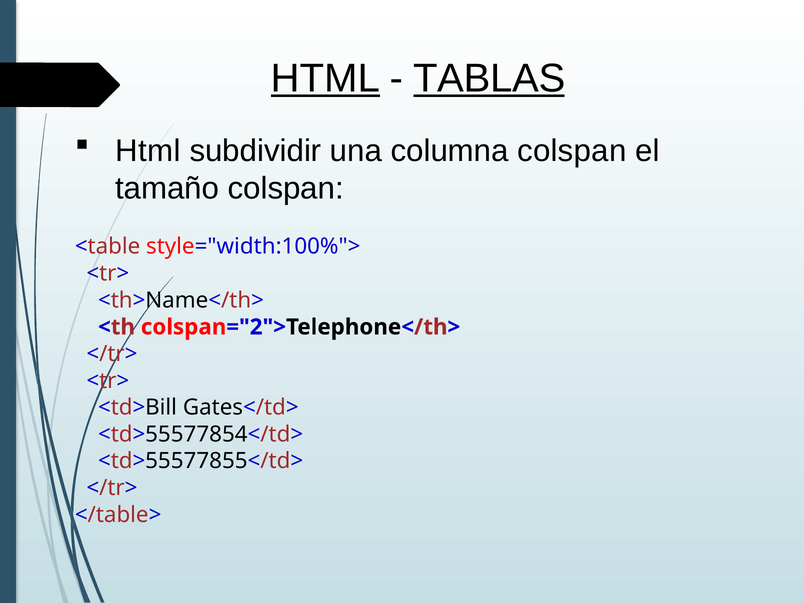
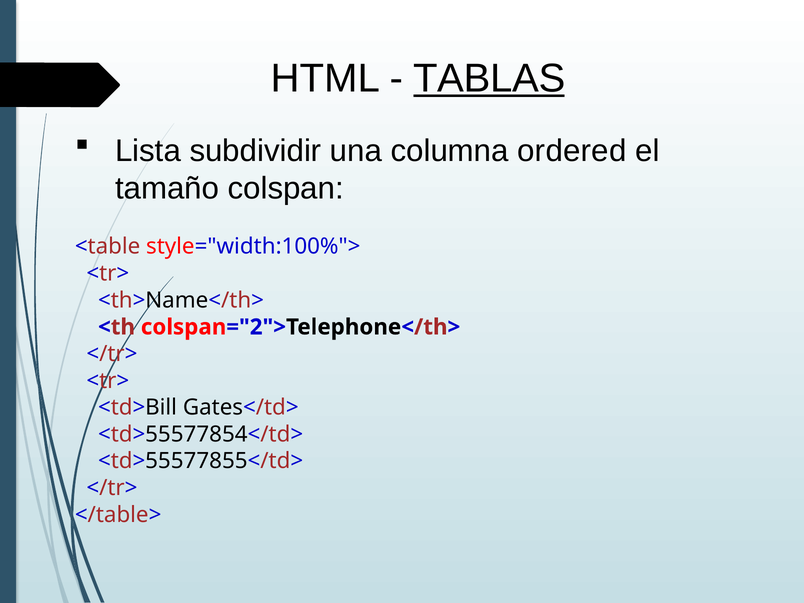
HTML at (325, 78) underline: present -> none
Html at (148, 151): Html -> Lista
columna colspan: colspan -> ordered
